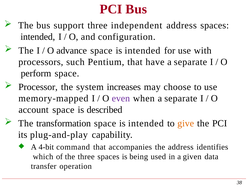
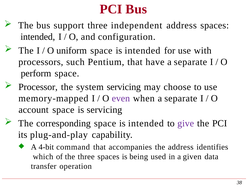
advance: advance -> uniform
system increases: increases -> servicing
is described: described -> servicing
transformation: transformation -> corresponding
give colour: orange -> purple
